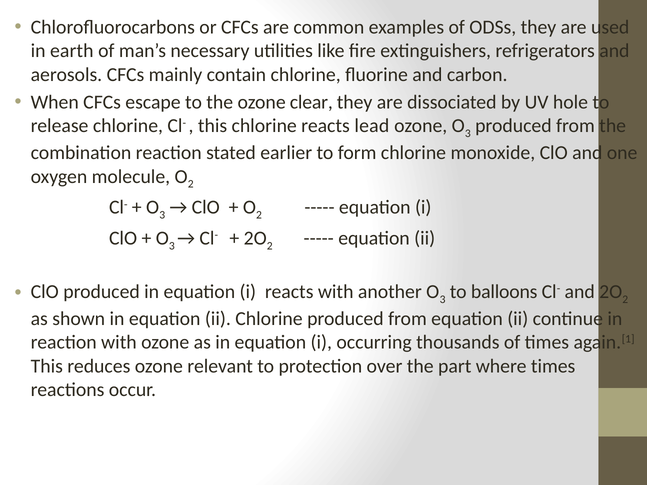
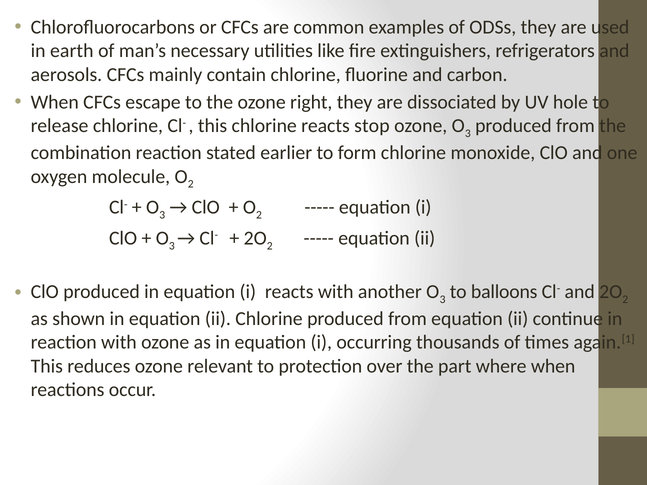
clear: clear -> right
lead: lead -> stop
where times: times -> when
